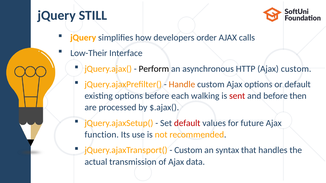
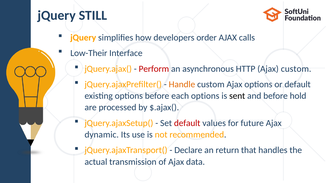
Perform colour: black -> red
each walking: walking -> options
sent colour: red -> black
then: then -> hold
function: function -> dynamic
Custom at (188, 151): Custom -> Declare
syntax: syntax -> return
